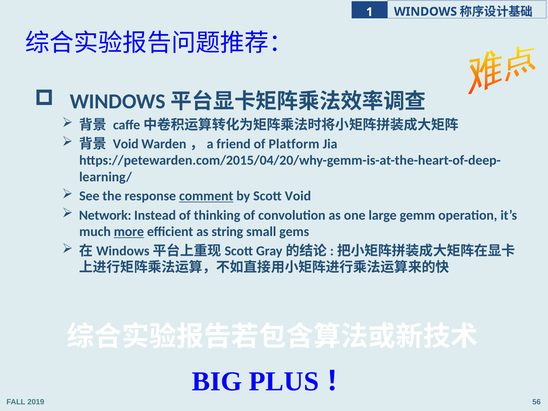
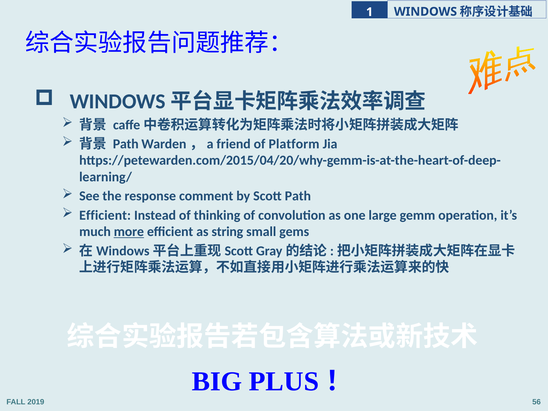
Void at (126, 144): Void -> Path
comment underline: present -> none
Scott Void: Void -> Path
Network at (105, 215): Network -> Efficient
